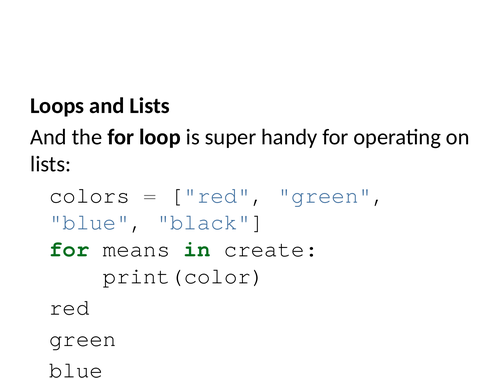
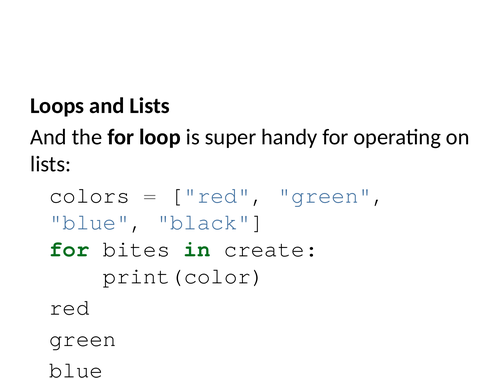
means: means -> bites
